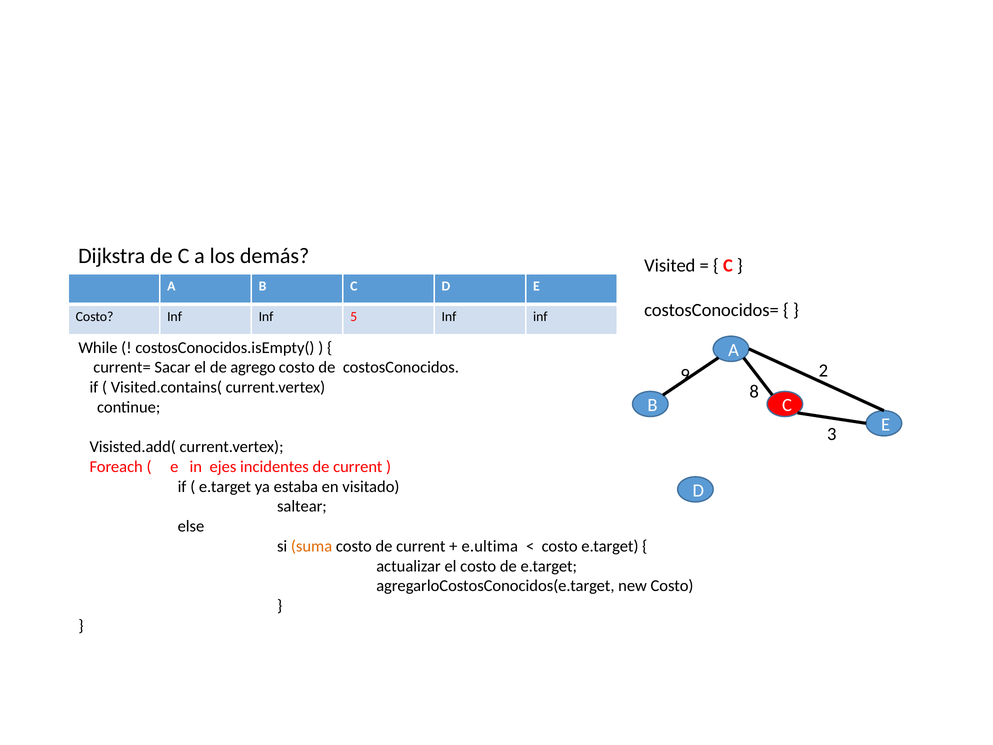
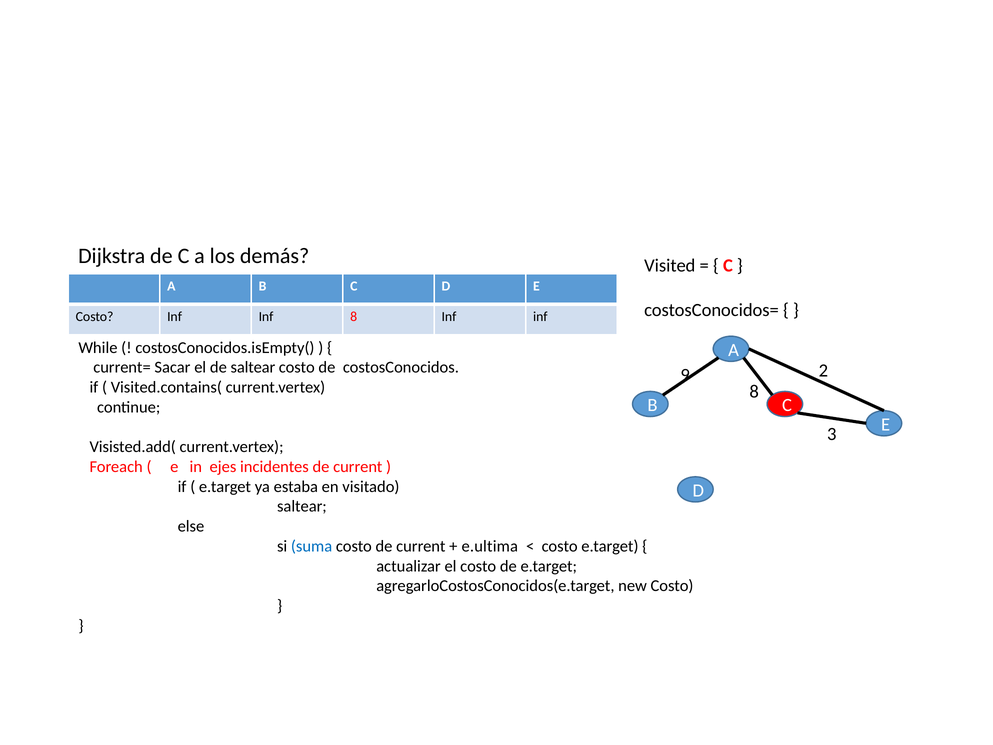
Inf 5: 5 -> 8
de agrego: agrego -> saltear
suma colour: orange -> blue
